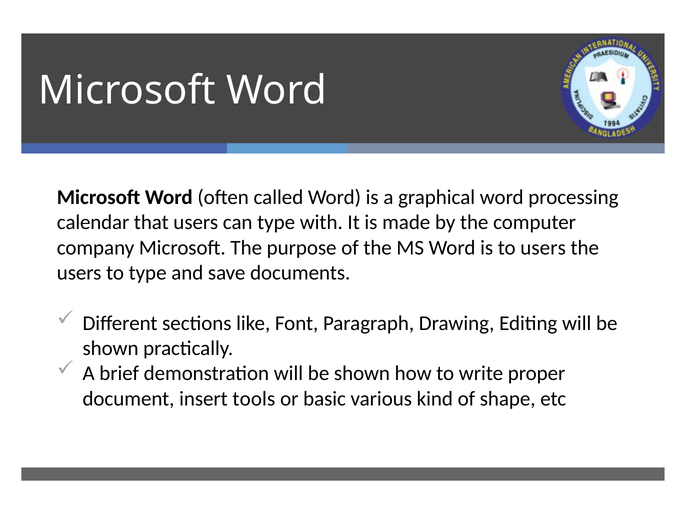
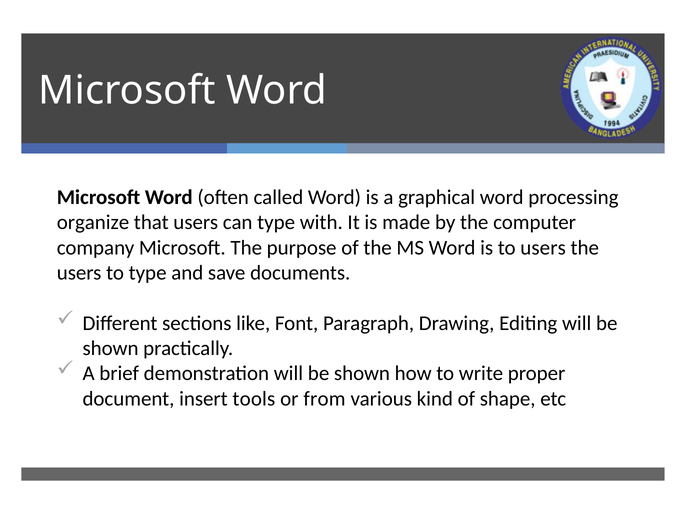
calendar: calendar -> organize
basic: basic -> from
